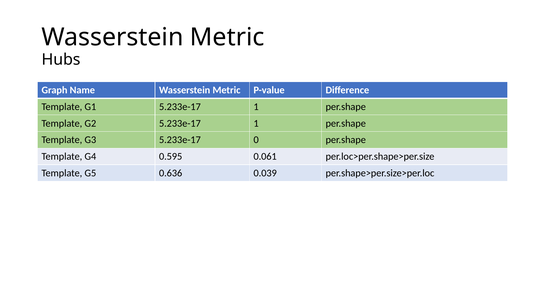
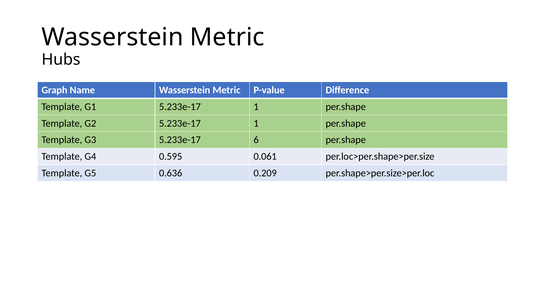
0: 0 -> 6
0.039: 0.039 -> 0.209
